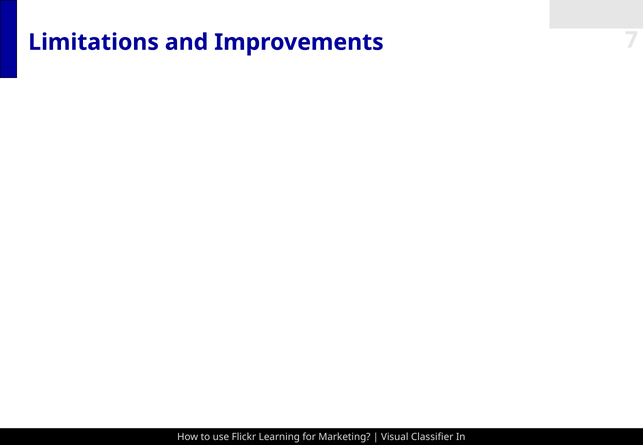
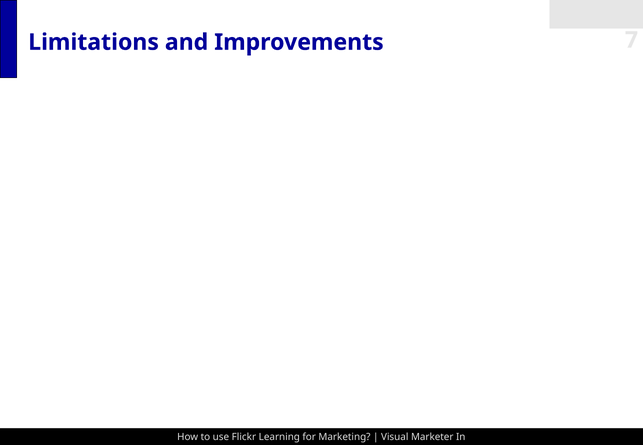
Classifier: Classifier -> Marketer
